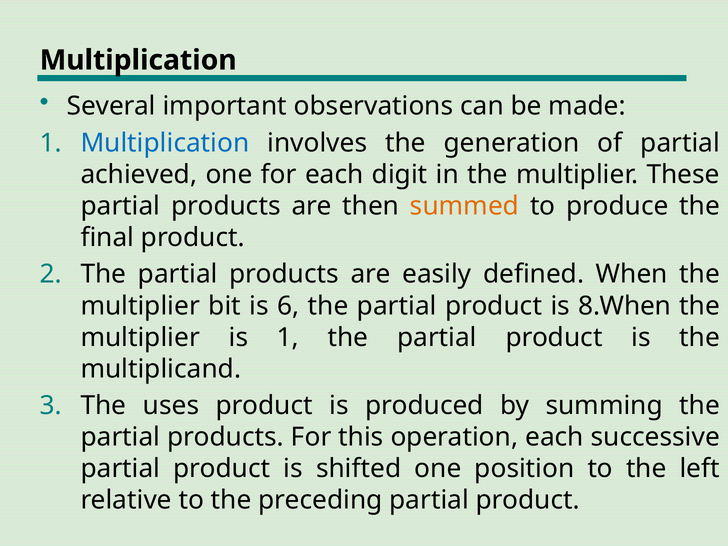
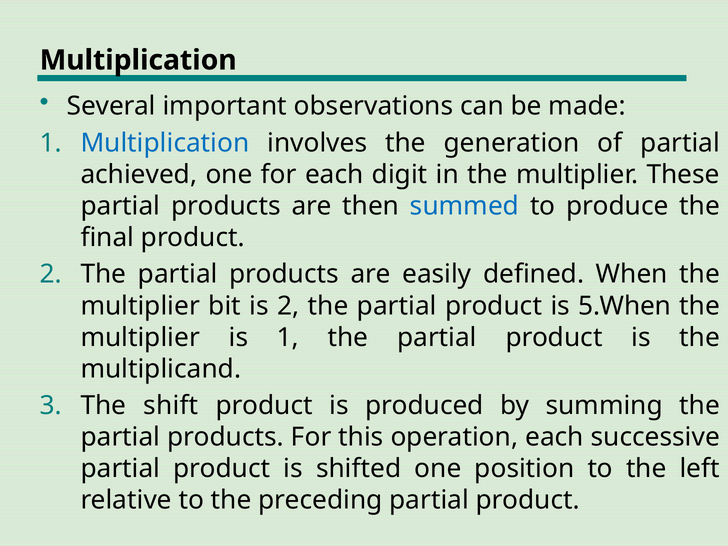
summed colour: orange -> blue
is 6: 6 -> 2
8.When: 8.When -> 5.When
uses: uses -> shift
